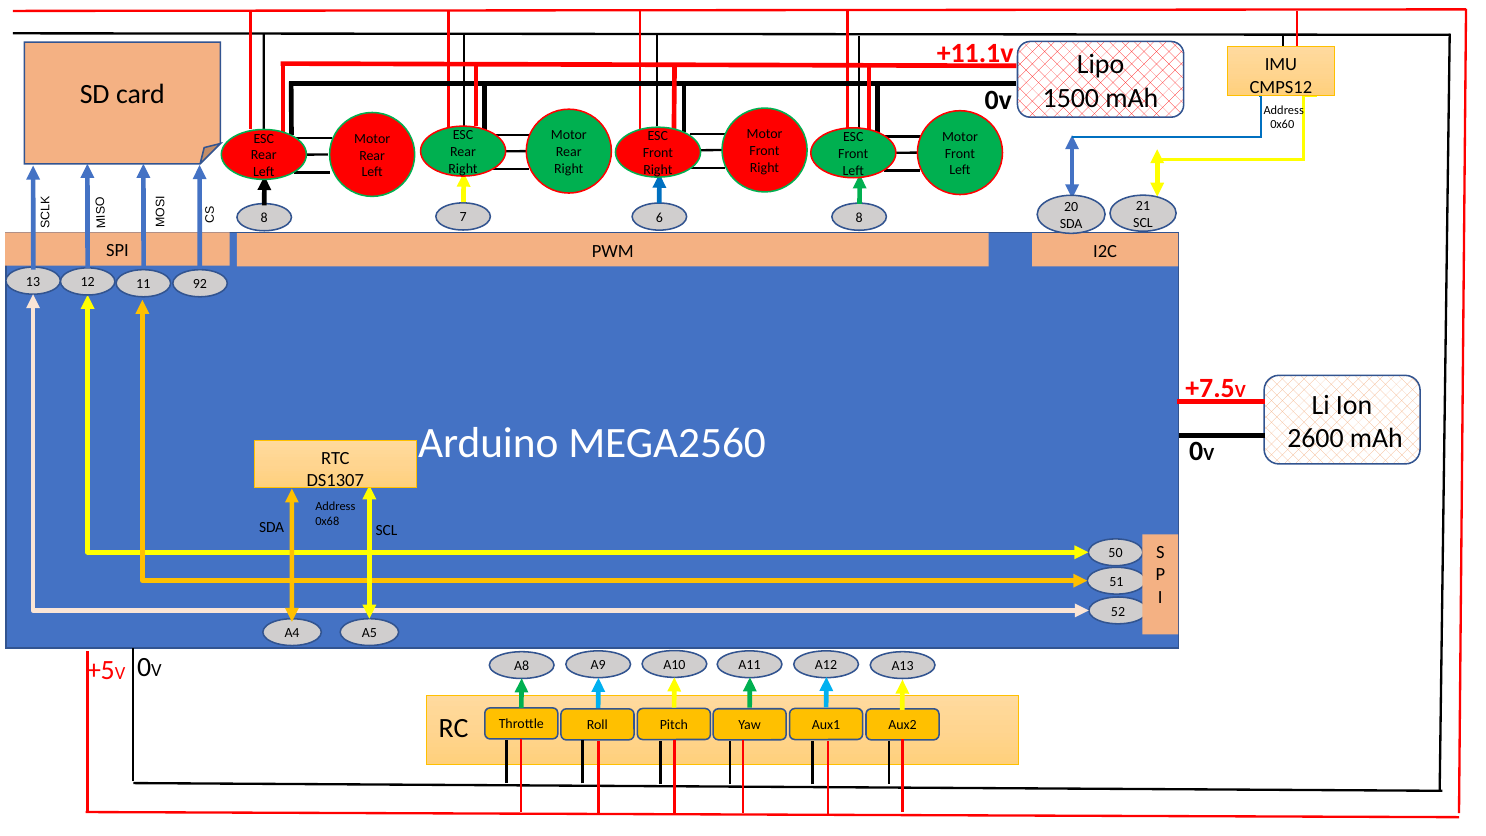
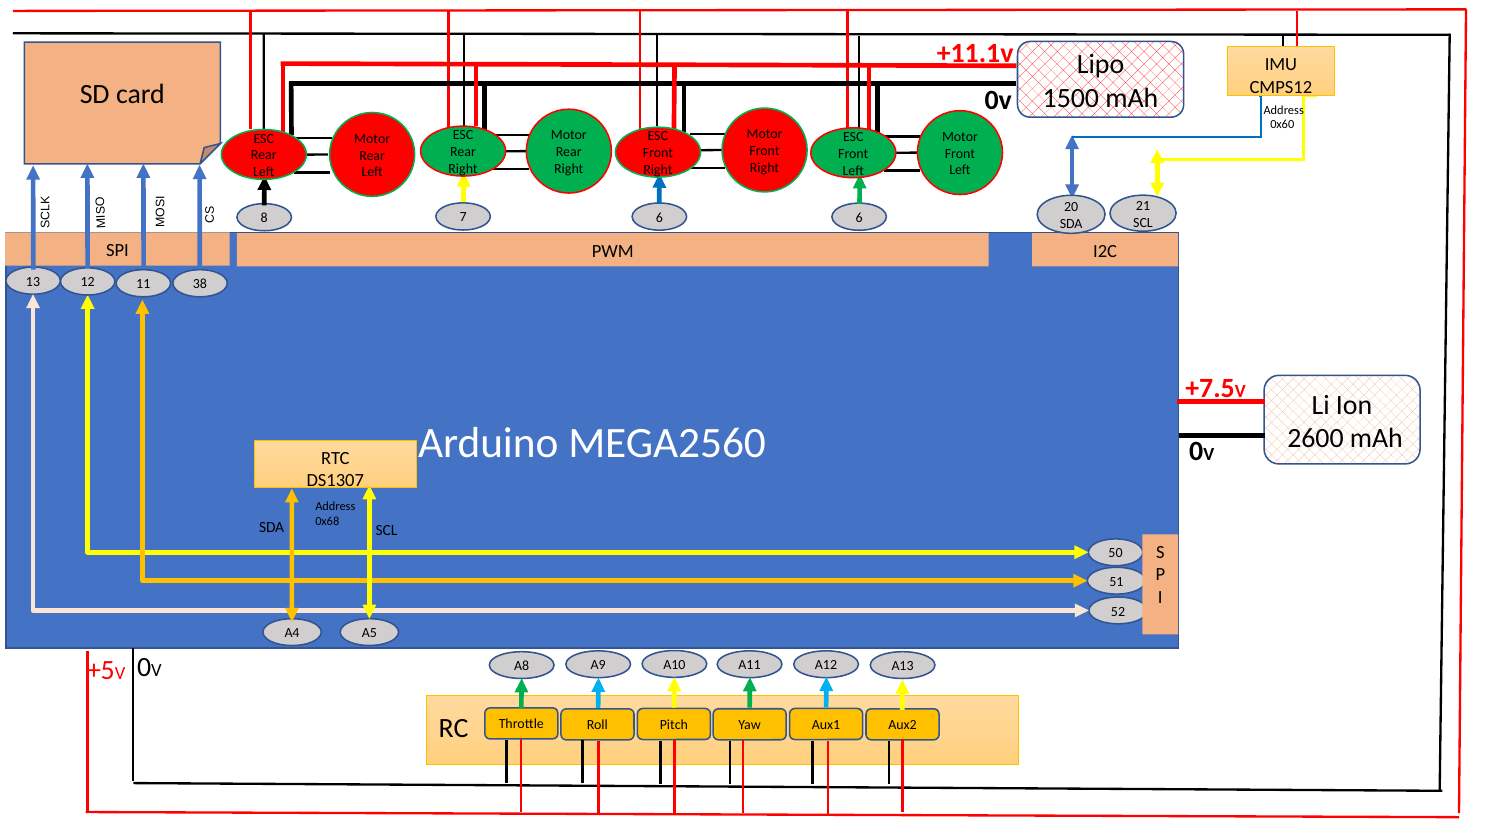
6 8: 8 -> 6
92: 92 -> 38
